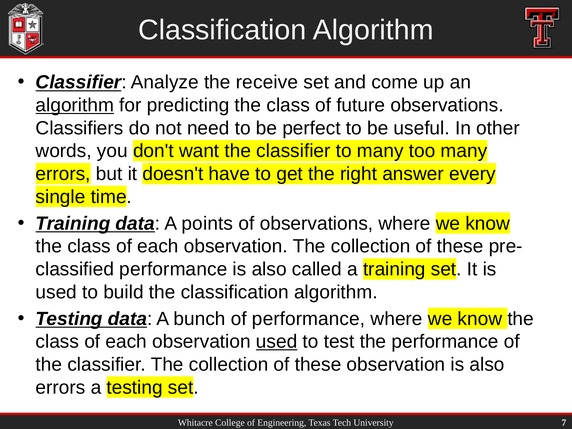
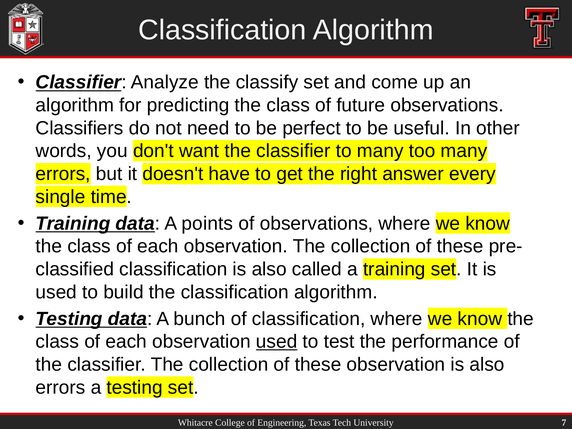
receive: receive -> classify
algorithm at (75, 105) underline: present -> none
performance at (173, 269): performance -> classification
of performance: performance -> classification
